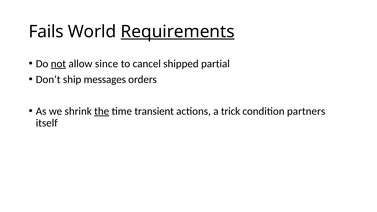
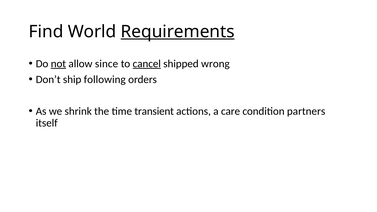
Fails: Fails -> Find
cancel underline: none -> present
partial: partial -> wrong
messages: messages -> following
the underline: present -> none
trick: trick -> care
